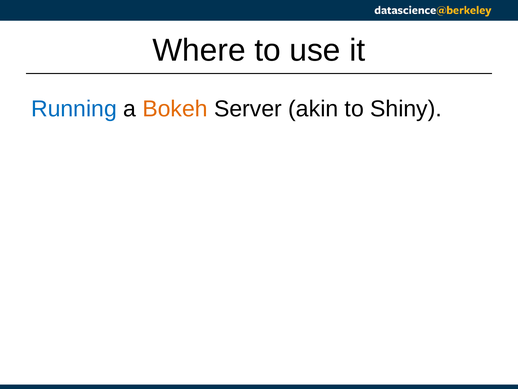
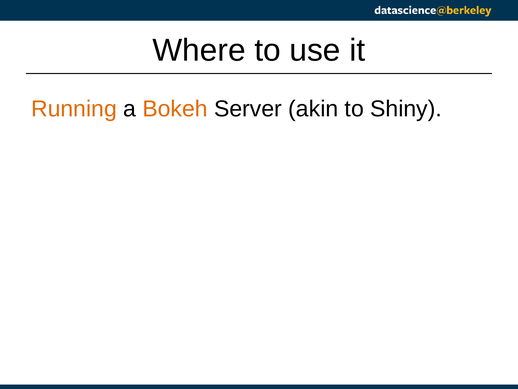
Running colour: blue -> orange
